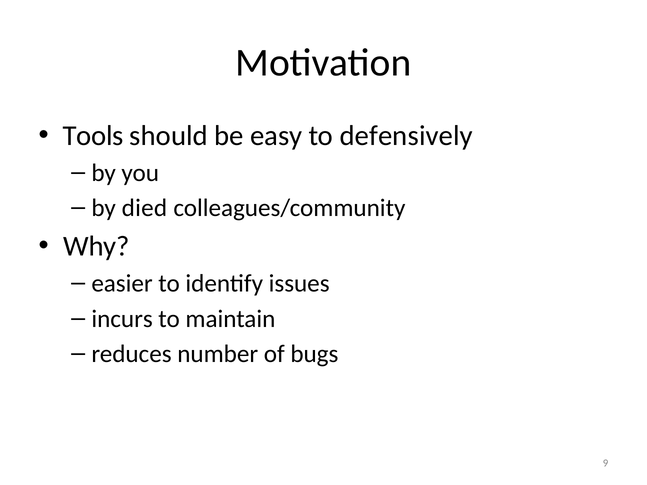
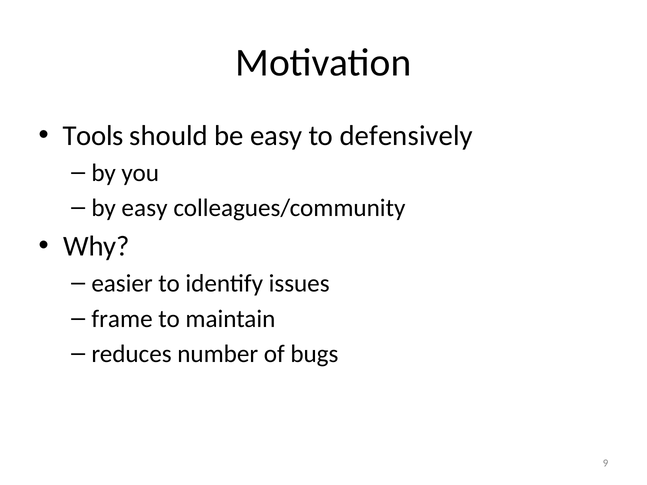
by died: died -> easy
incurs: incurs -> frame
